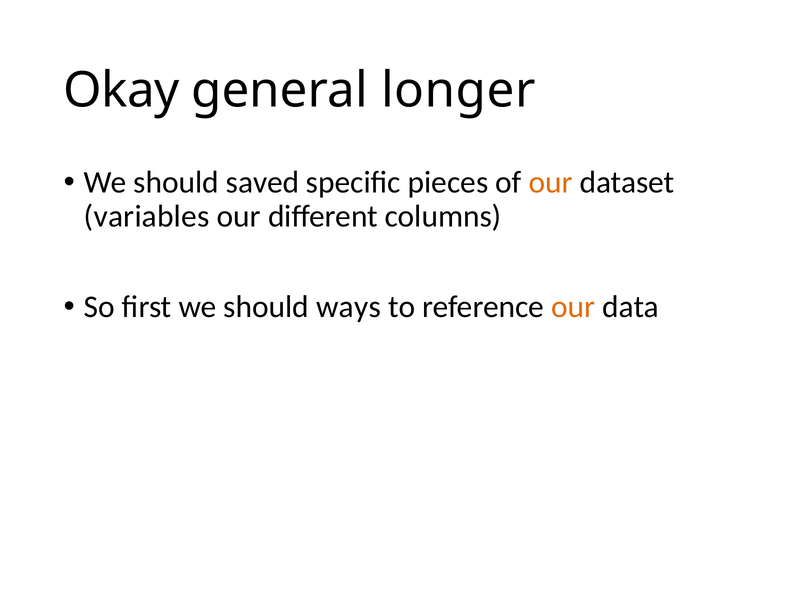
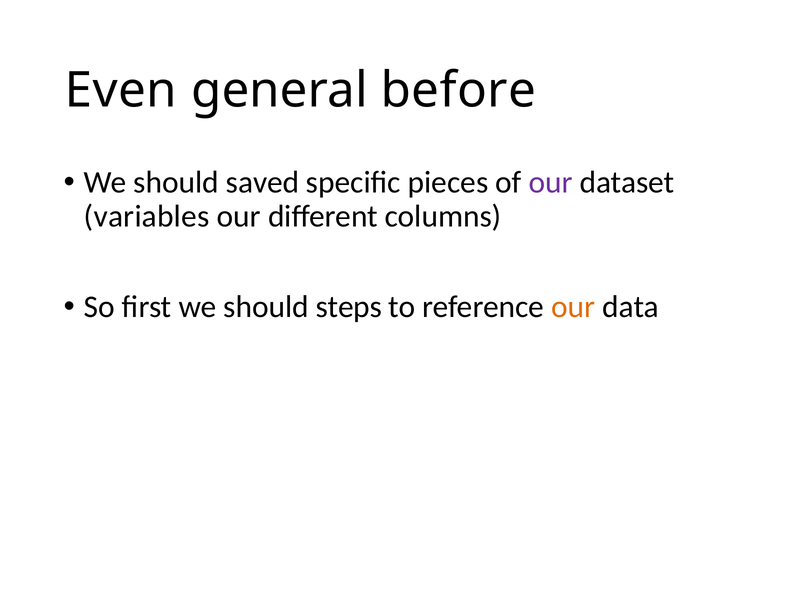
Okay: Okay -> Even
longer: longer -> before
our at (551, 182) colour: orange -> purple
ways: ways -> steps
